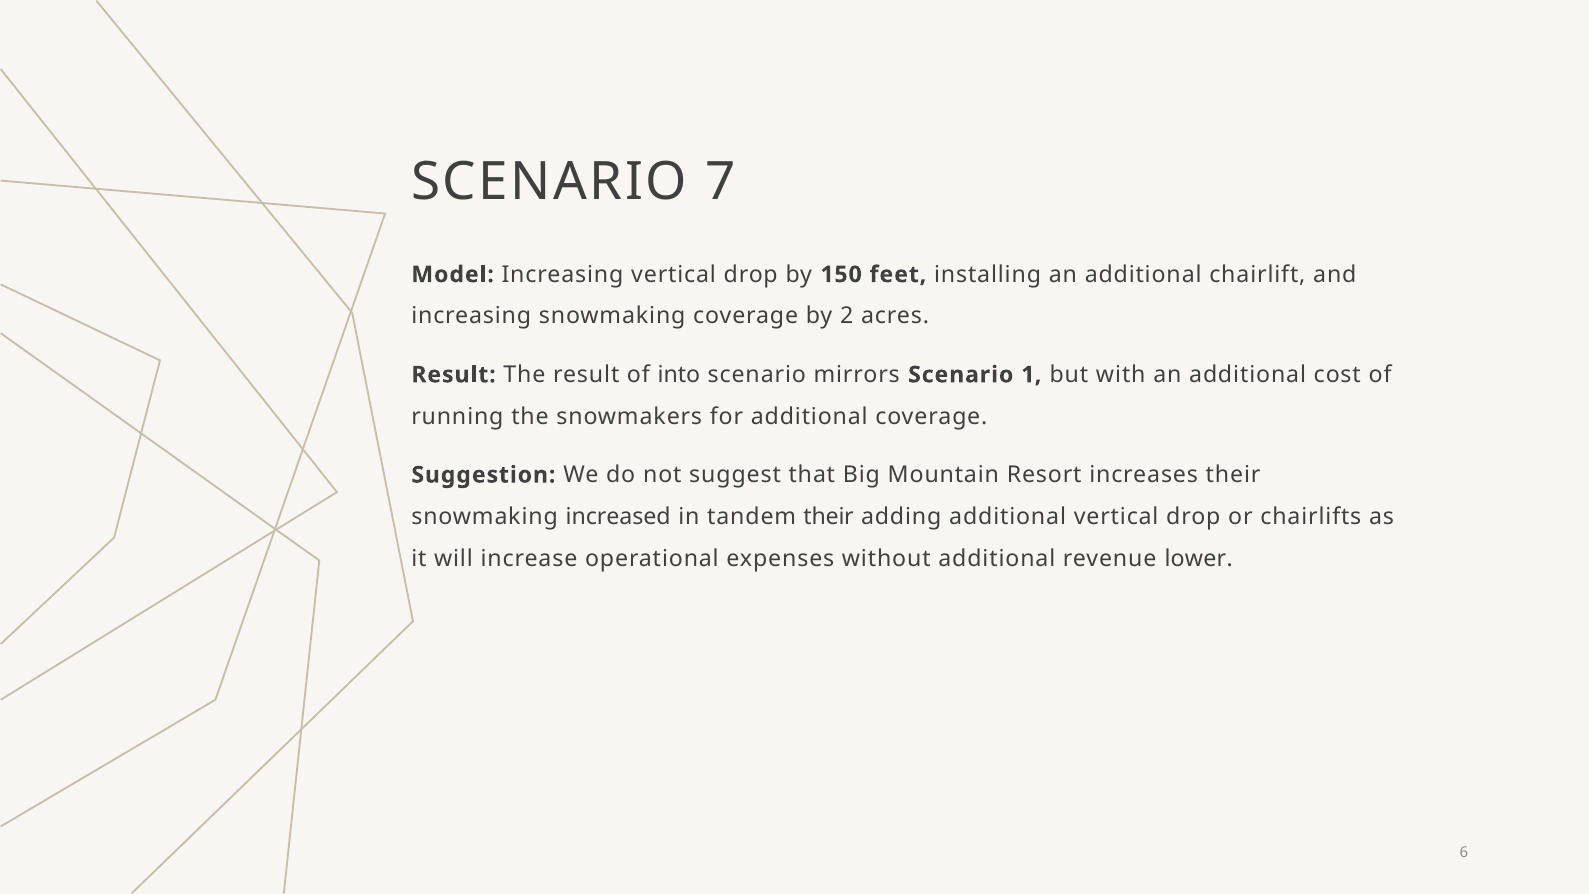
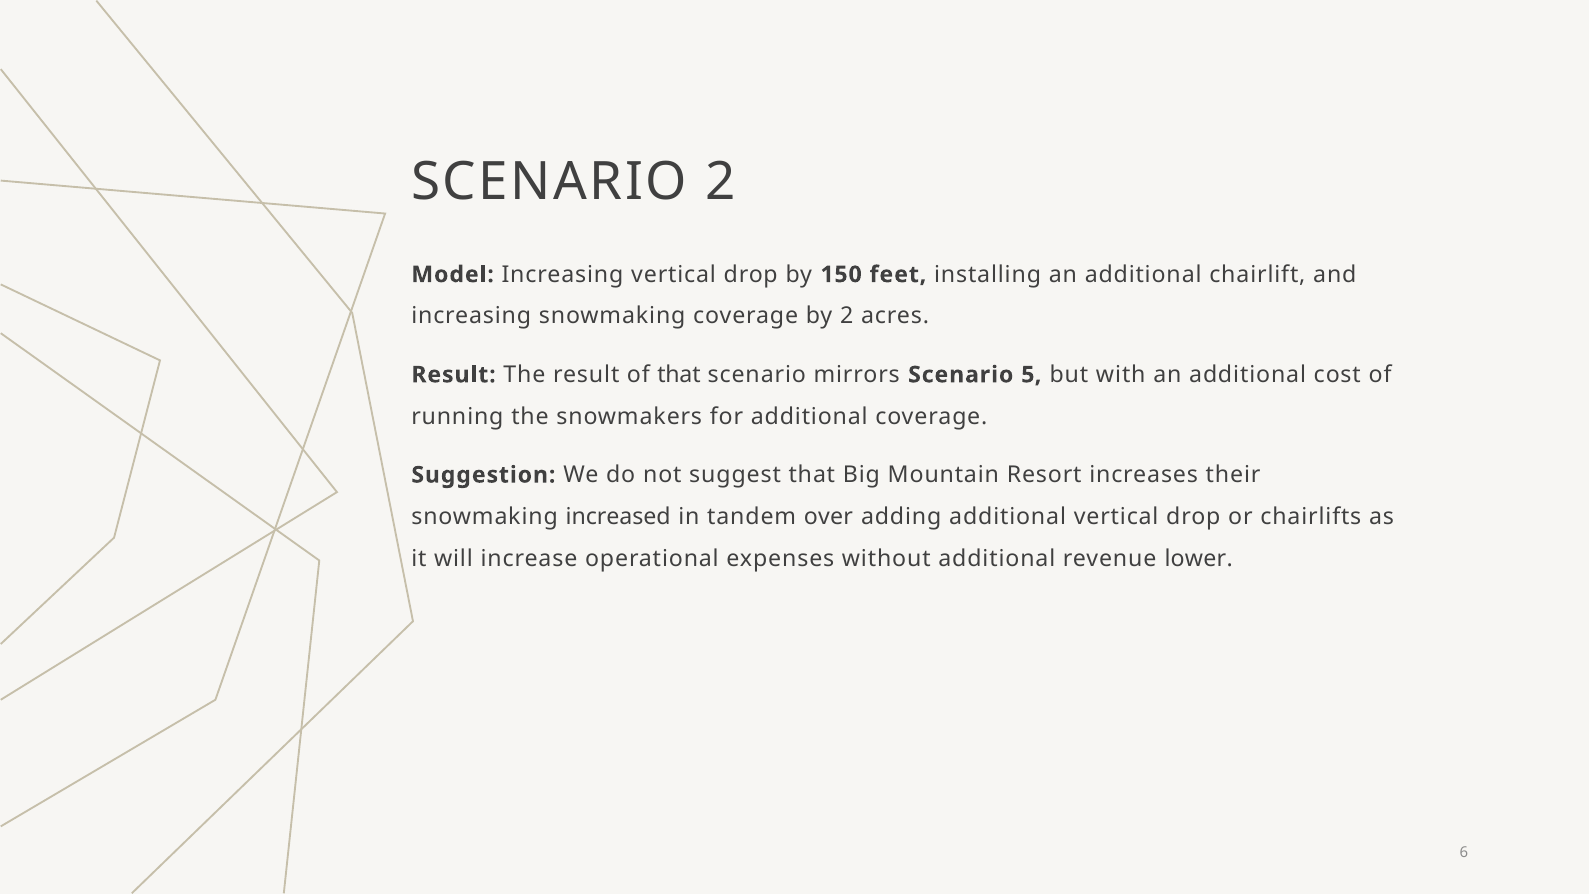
SCENARIO 7: 7 -> 2
of into: into -> that
1: 1 -> 5
tandem their: their -> over
